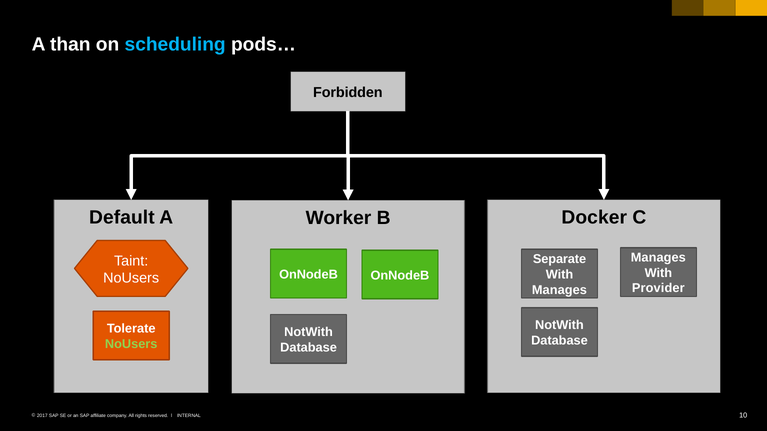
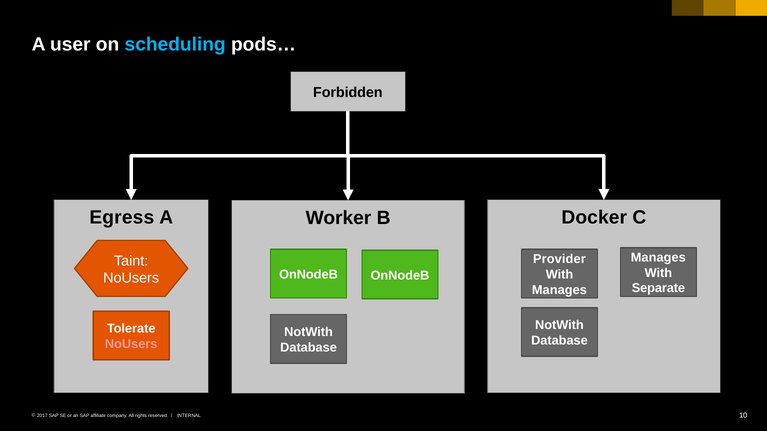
than: than -> user
Default: Default -> Egress
Separate: Separate -> Provider
Provider: Provider -> Separate
NoUsers at (131, 344) colour: light green -> pink
